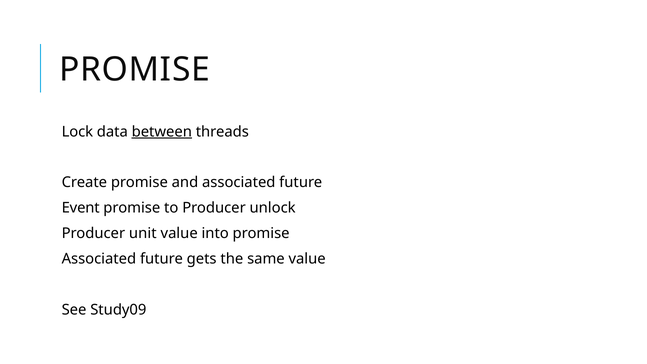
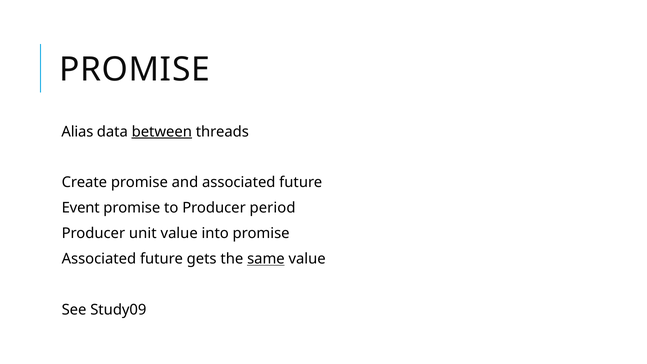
Lock: Lock -> Alias
unlock: unlock -> period
same underline: none -> present
